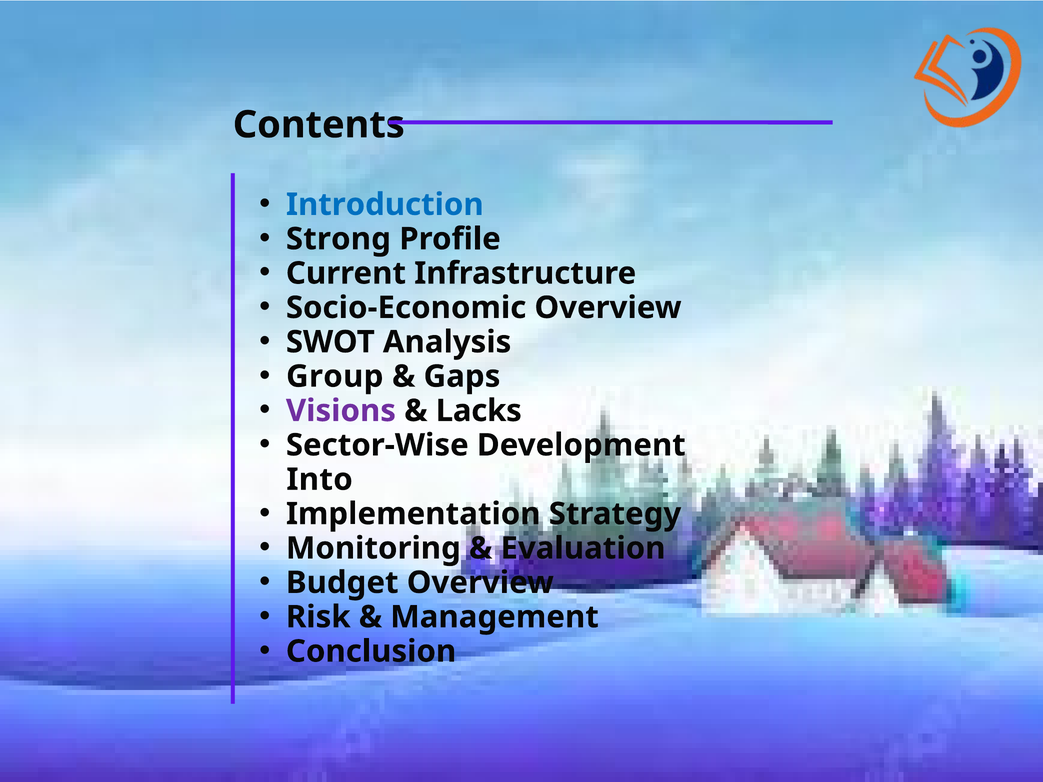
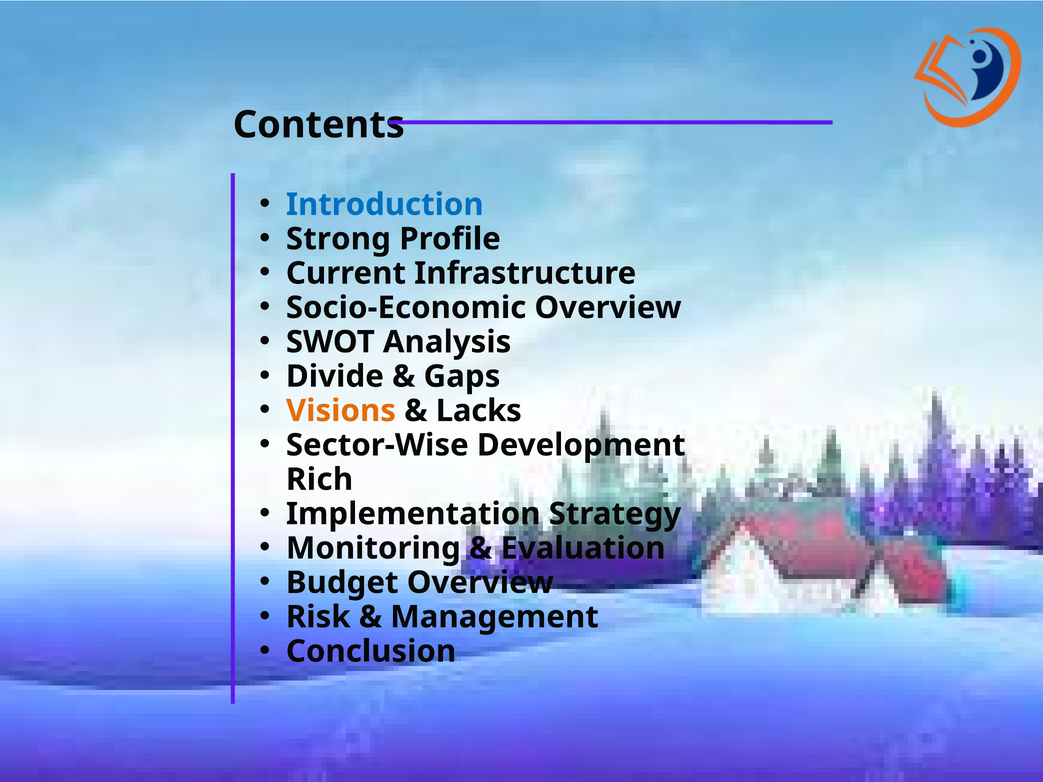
Group: Group -> Divide
Visions colour: purple -> orange
Into: Into -> Rich
